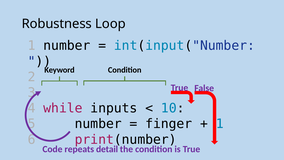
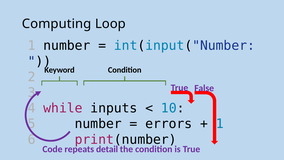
Robustness: Robustness -> Computing
finger: finger -> errors
